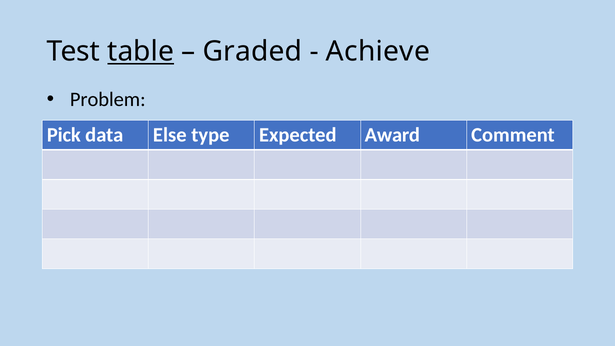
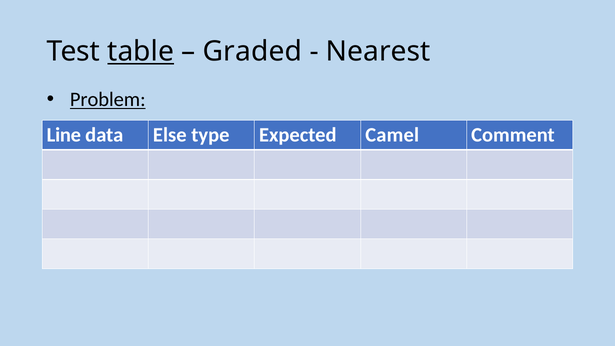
Achieve: Achieve -> Nearest
Problem underline: none -> present
Pick: Pick -> Line
Award: Award -> Camel
